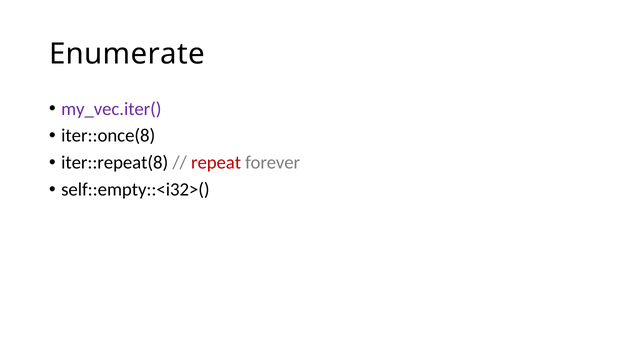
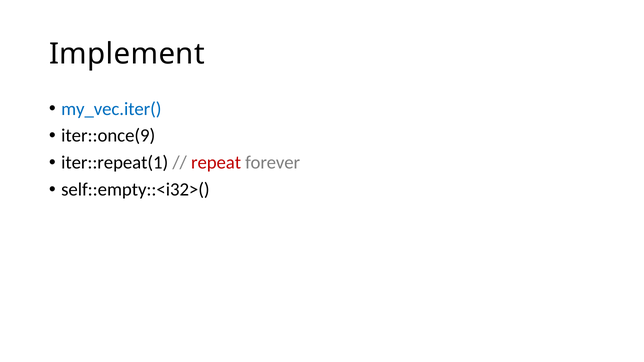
Enumerate: Enumerate -> Implement
my_vec.iter( colour: purple -> blue
iter::once(8: iter::once(8 -> iter::once(9
iter::repeat(8: iter::repeat(8 -> iter::repeat(1
